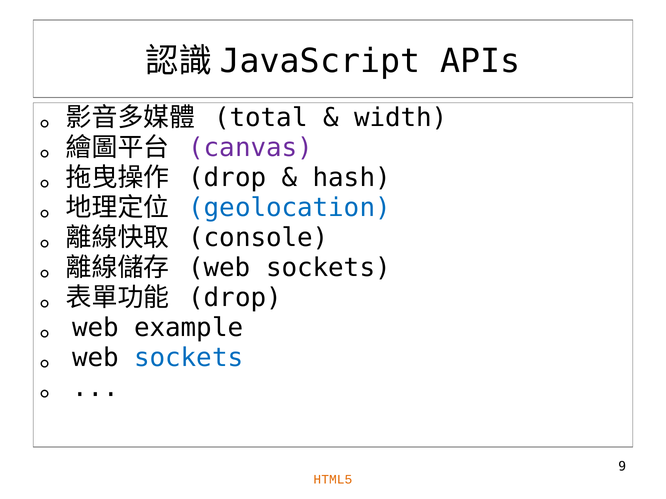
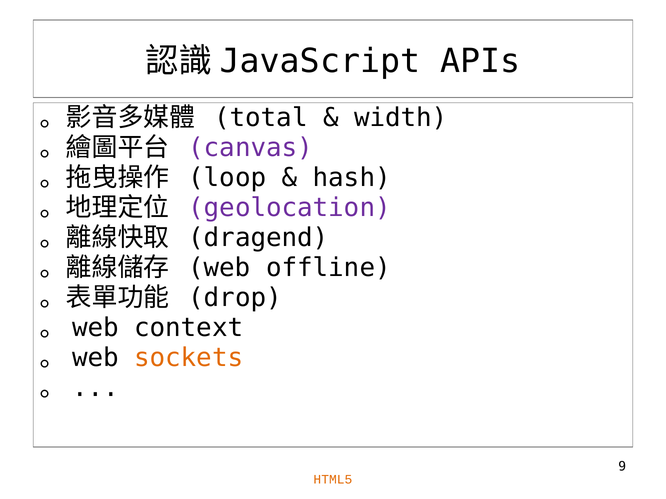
drop at (227, 178): drop -> loop
geolocation colour: blue -> purple
console: console -> dragend
web sockets: sockets -> offline
example: example -> context
sockets at (189, 358) colour: blue -> orange
